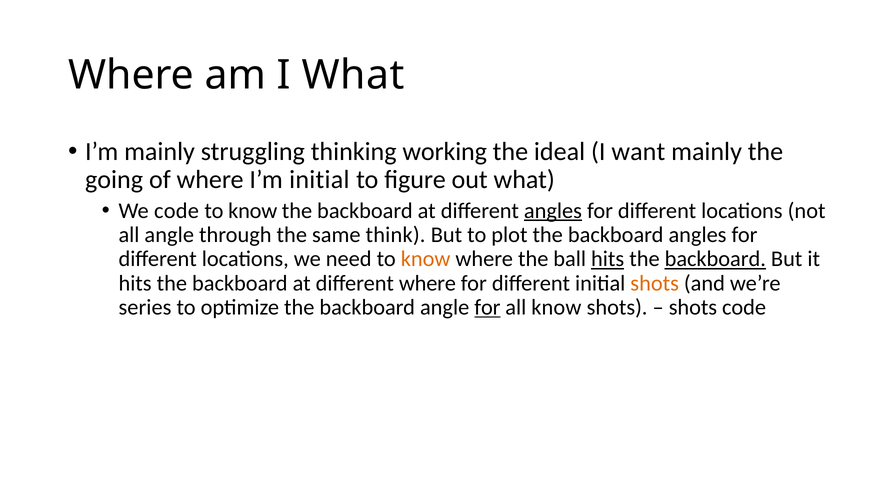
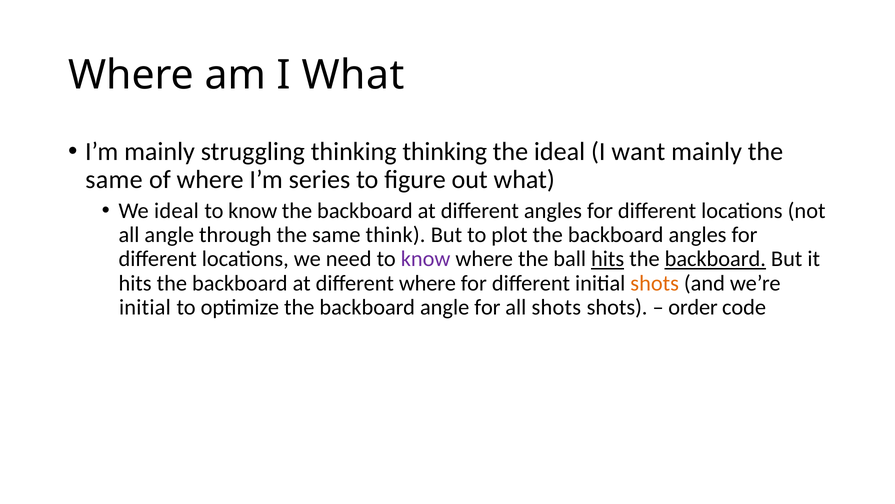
thinking working: working -> thinking
going at (114, 180): going -> same
I’m initial: initial -> series
We code: code -> ideal
angles at (553, 210) underline: present -> none
know at (426, 259) colour: orange -> purple
series at (145, 307): series -> initial
for at (487, 307) underline: present -> none
all know: know -> shots
shots at (693, 307): shots -> order
